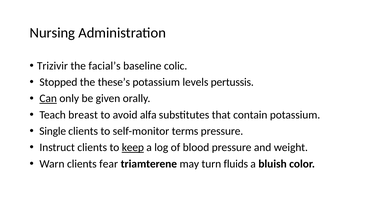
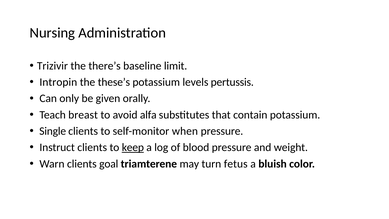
facial’s: facial’s -> there’s
colic: colic -> limit
Stopped: Stopped -> Intropin
Can underline: present -> none
terms: terms -> when
fear: fear -> goal
fluids: fluids -> fetus
